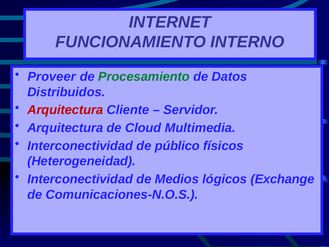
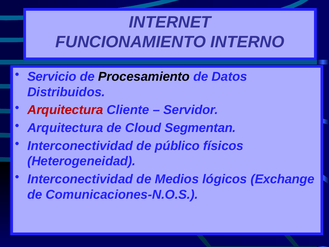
Proveer: Proveer -> Servicio
Procesamiento colour: green -> black
Multimedia: Multimedia -> Segmentan
